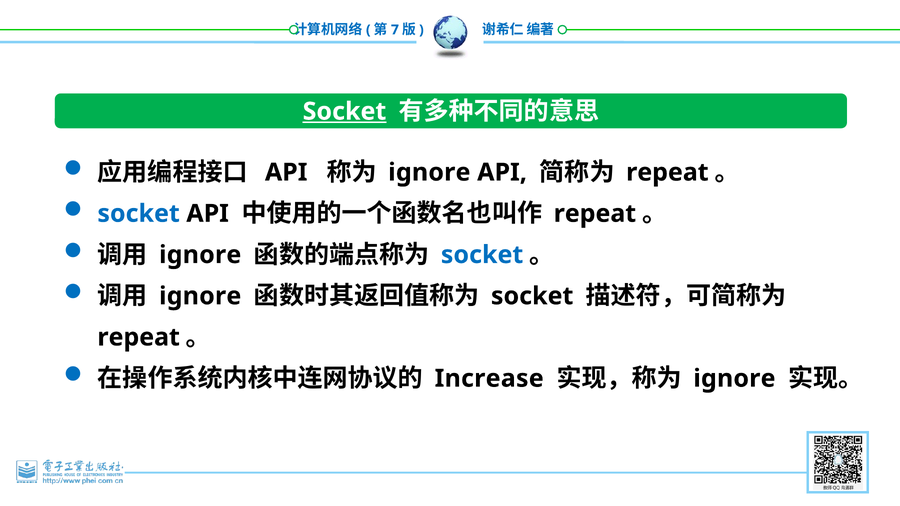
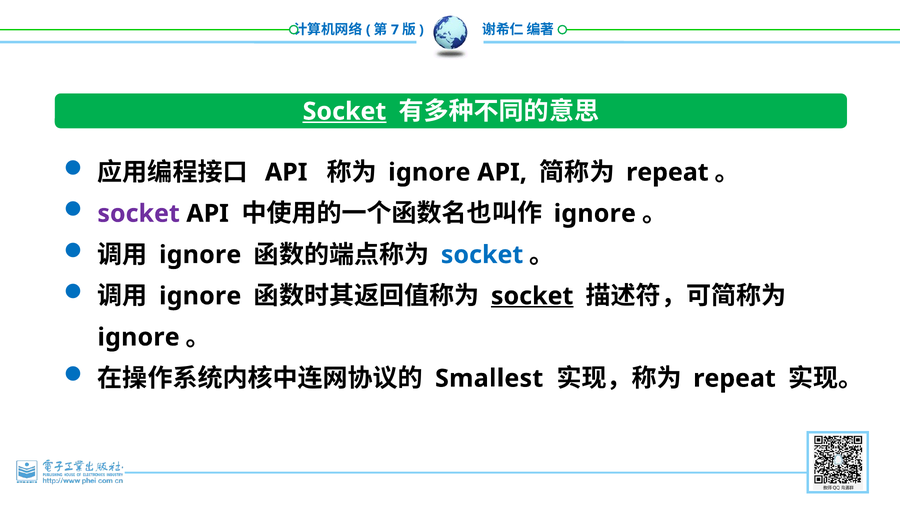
socket at (139, 214) colour: blue -> purple
repeat at (595, 214): repeat -> ignore
socket at (532, 296) underline: none -> present
repeat at (139, 337): repeat -> ignore
Increase: Increase -> Smallest
ignore at (734, 379): ignore -> repeat
